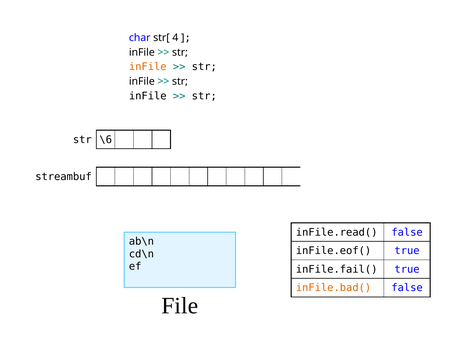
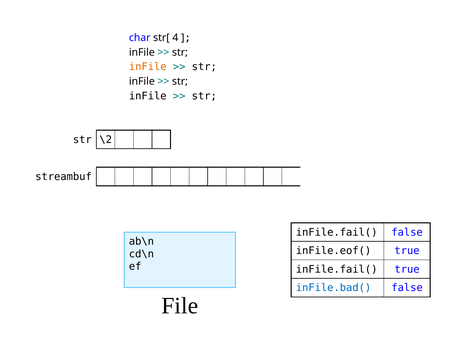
\6: \6 -> \2
inFile.read( at (337, 232): inFile.read( -> inFile.fail(
inFile.bad( colour: orange -> blue
